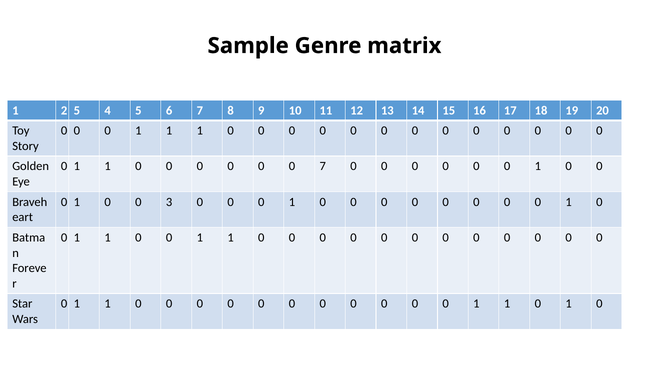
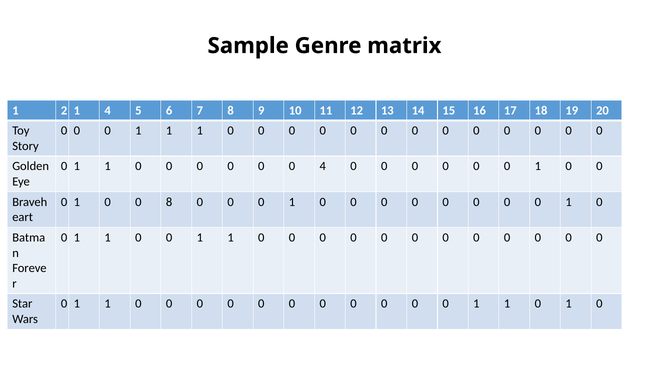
2 5: 5 -> 1
0 7: 7 -> 4
0 3: 3 -> 8
